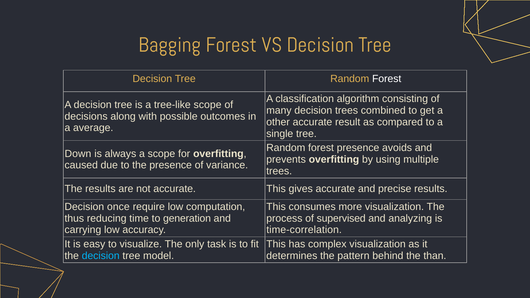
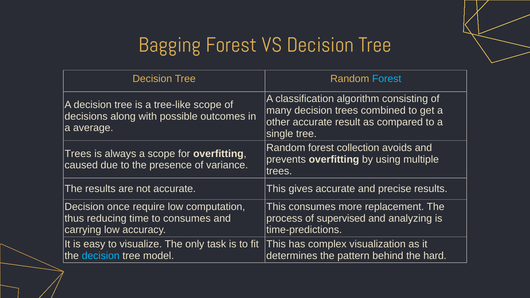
Forest at (387, 79) colour: white -> light blue
forest presence: presence -> collection
Down at (78, 154): Down -> Trees
more visualization: visualization -> replacement
to generation: generation -> consumes
time-correlation: time-correlation -> time-predictions
than: than -> hard
